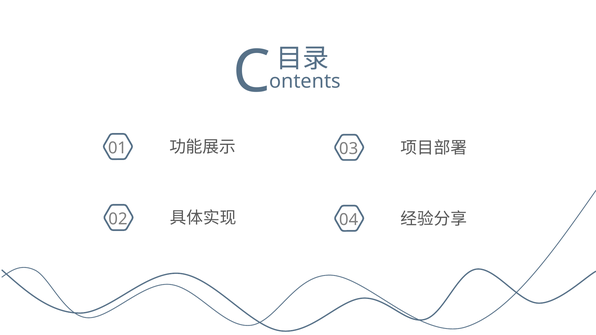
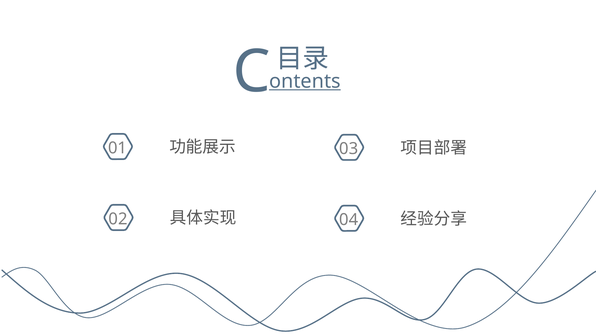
ontents underline: none -> present
